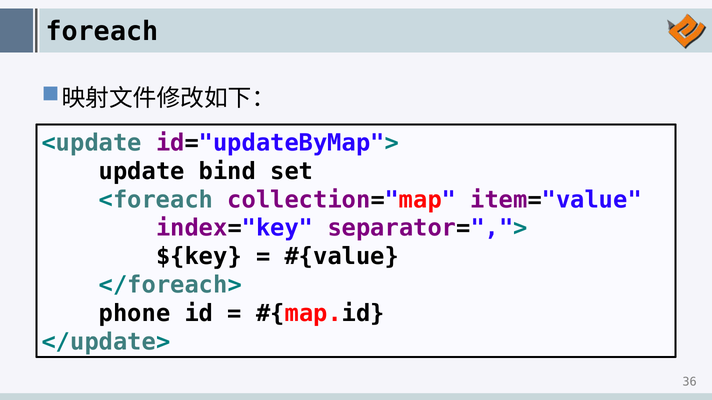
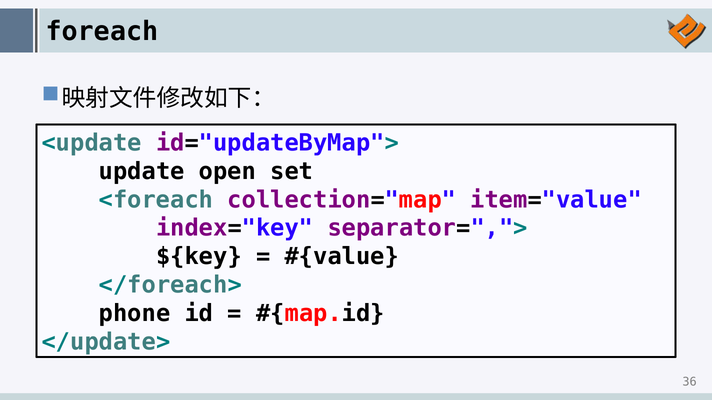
bind: bind -> open
